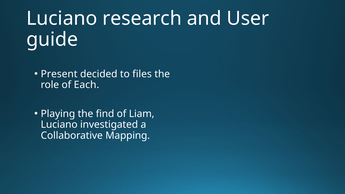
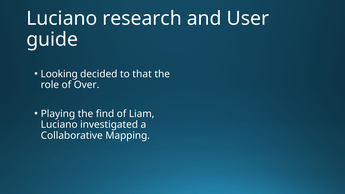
Present: Present -> Looking
files: files -> that
Each: Each -> Over
